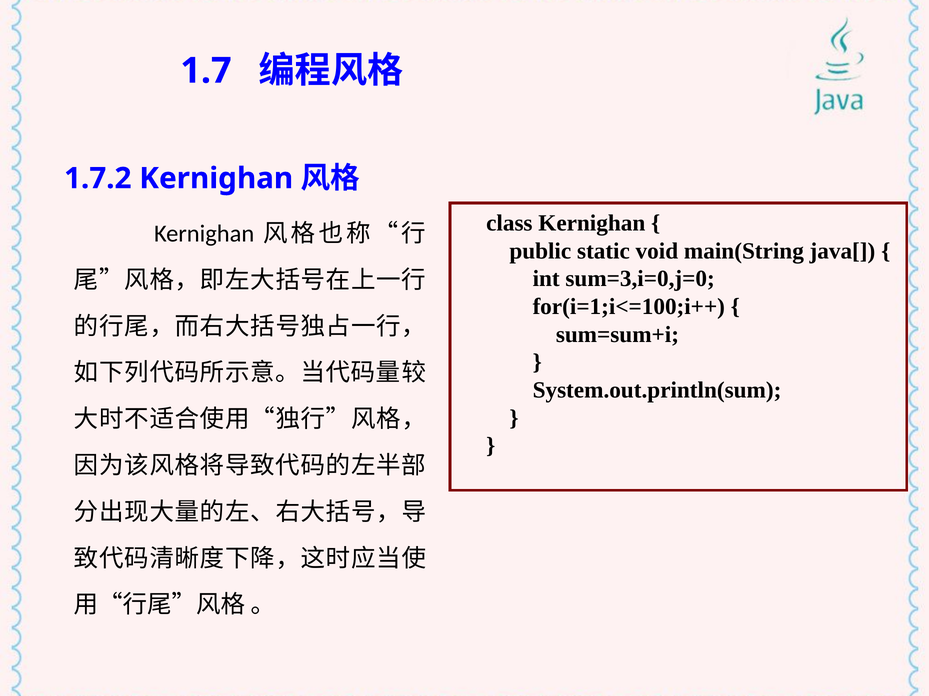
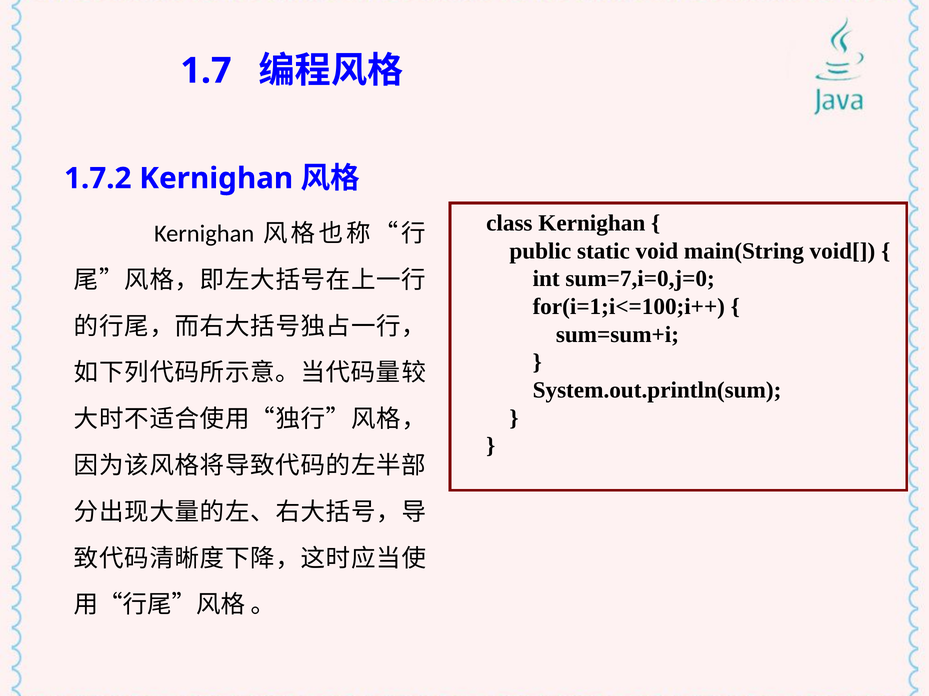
java[: java[ -> void[
sum=3,i=0,j=0: sum=3,i=0,j=0 -> sum=7,i=0,j=0
